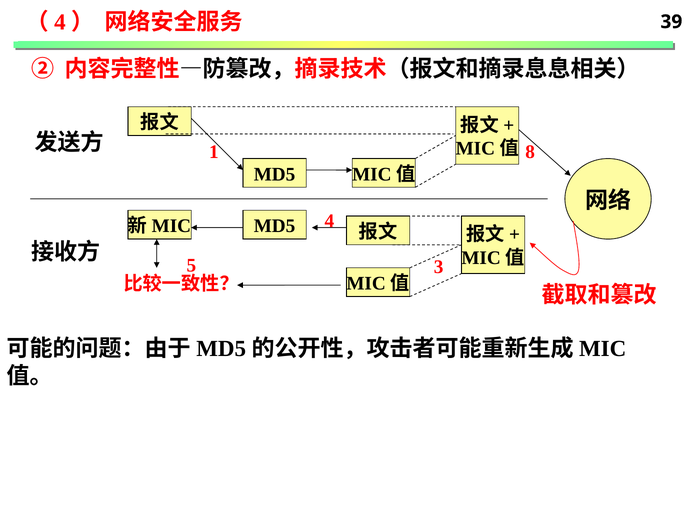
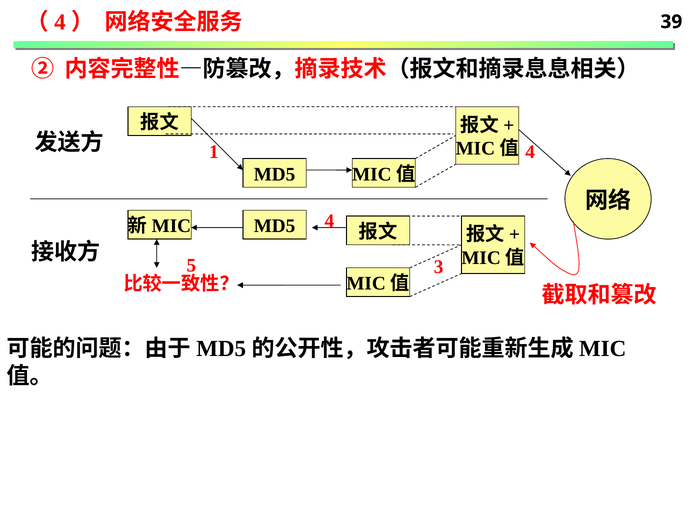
1 8: 8 -> 4
